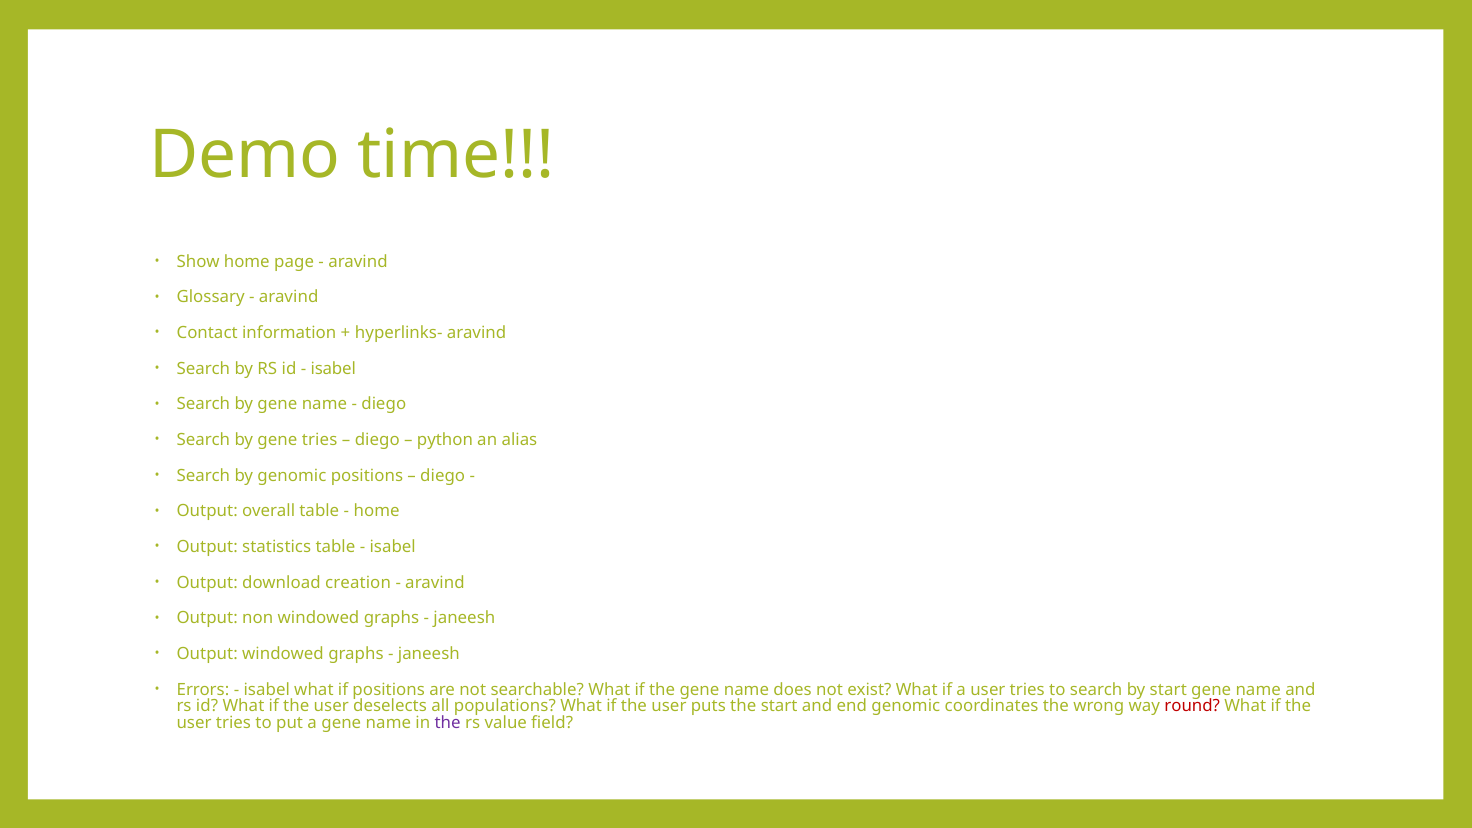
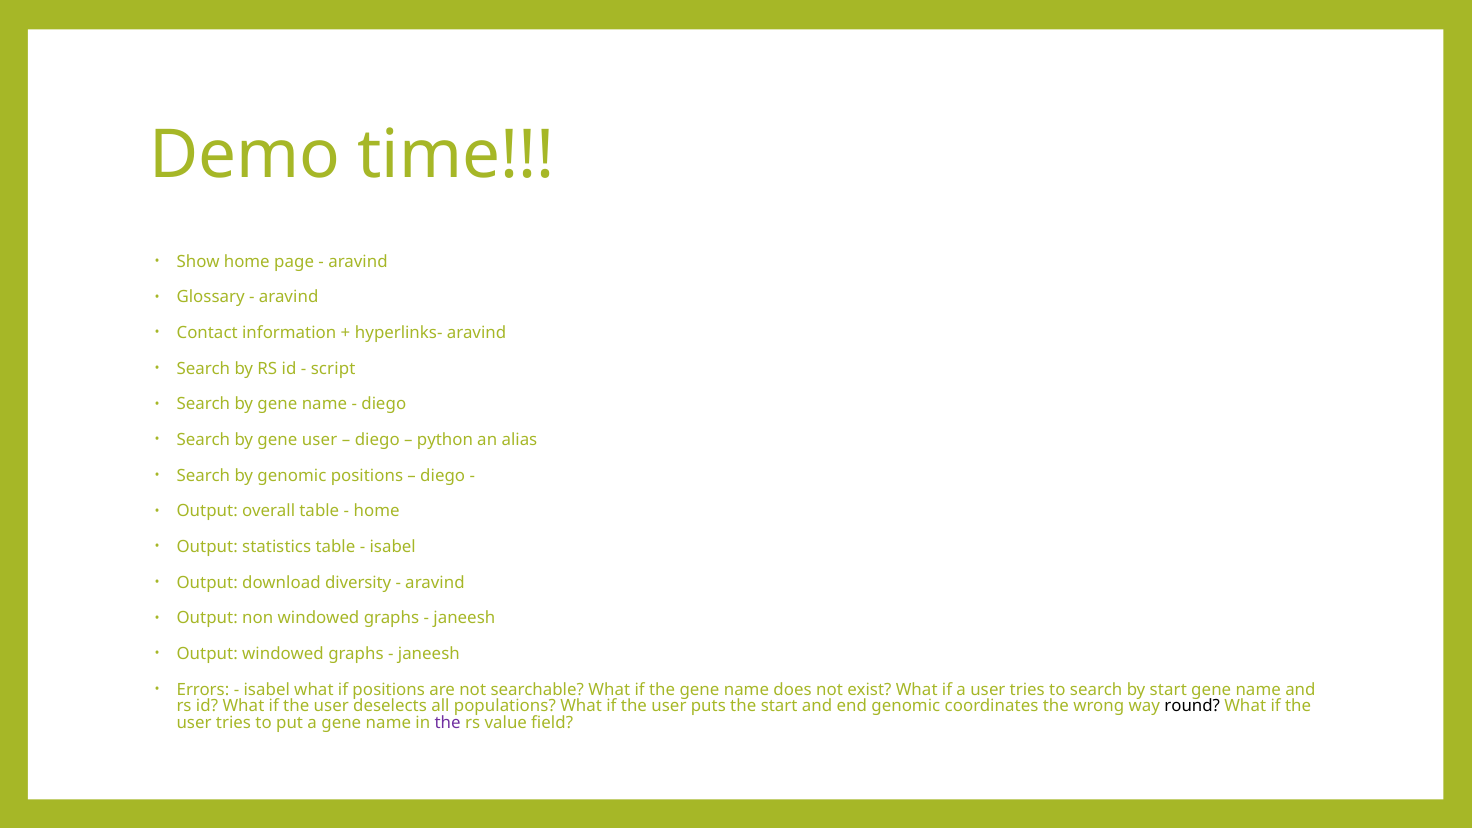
isabel at (333, 369): isabel -> script
gene tries: tries -> user
creation: creation -> diversity
round colour: red -> black
